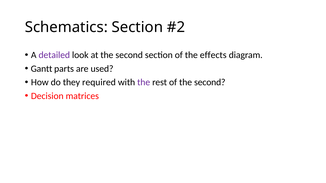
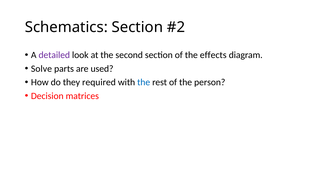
Gantt: Gantt -> Solve
the at (144, 82) colour: purple -> blue
of the second: second -> person
